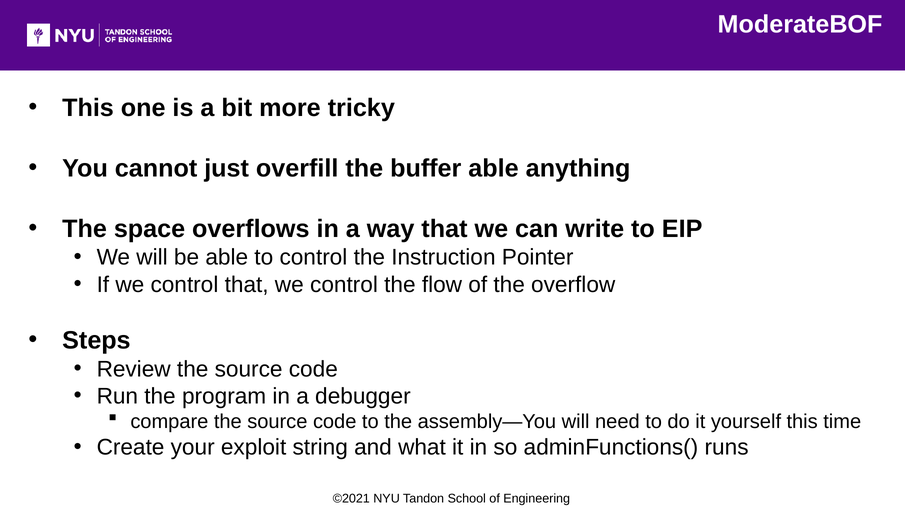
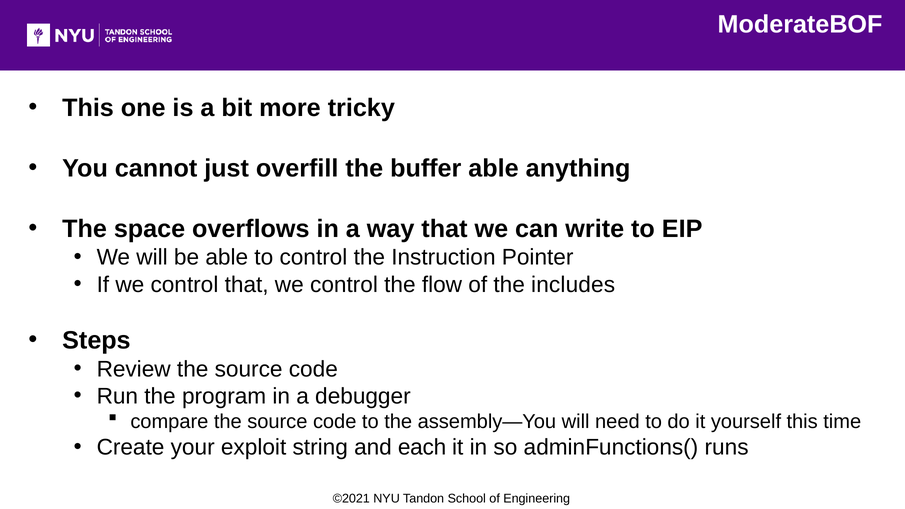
overflow: overflow -> includes
what: what -> each
